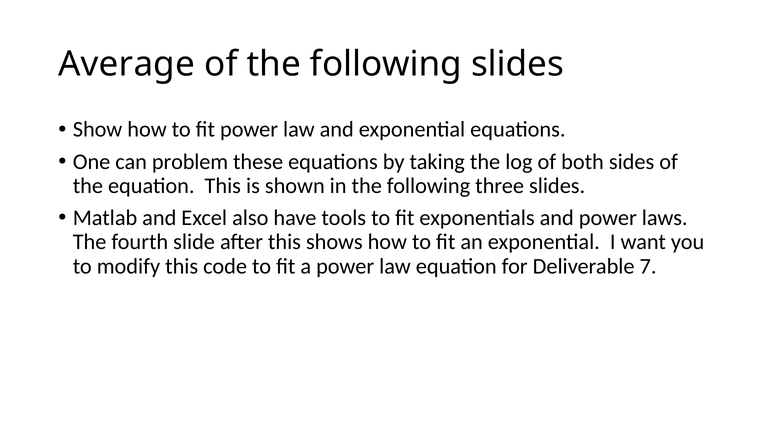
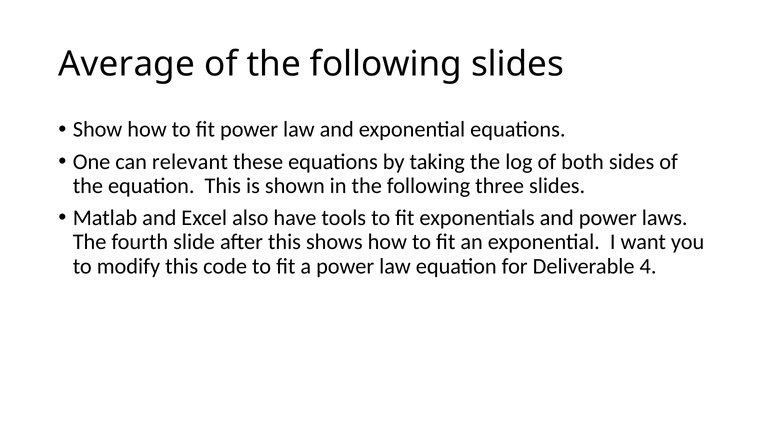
problem: problem -> relevant
7: 7 -> 4
